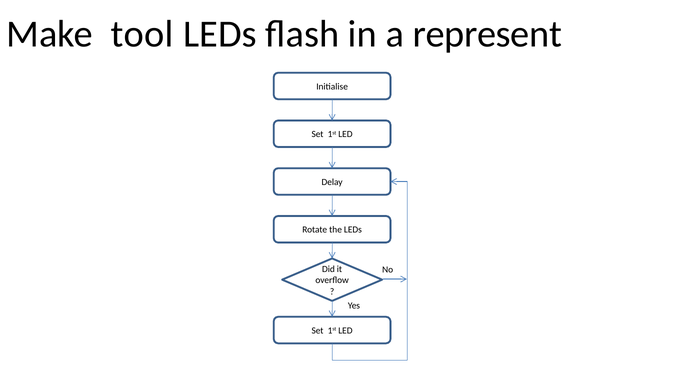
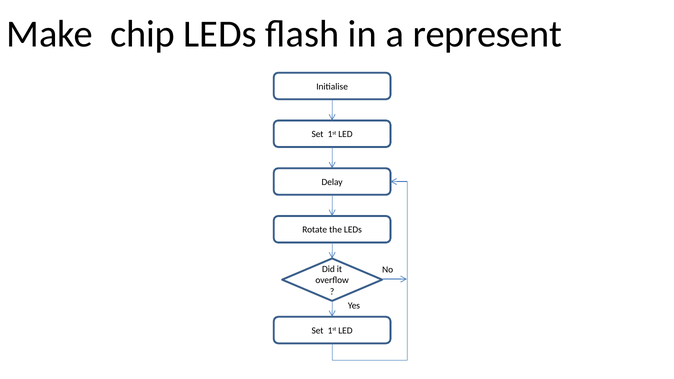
tool: tool -> chip
